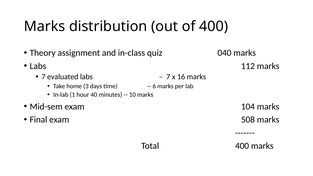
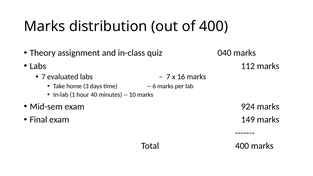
104: 104 -> 924
508: 508 -> 149
